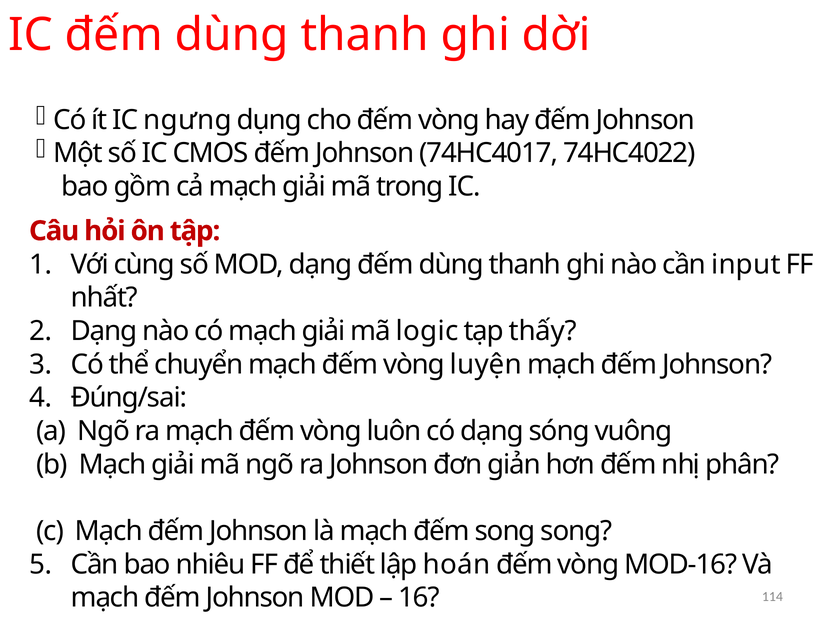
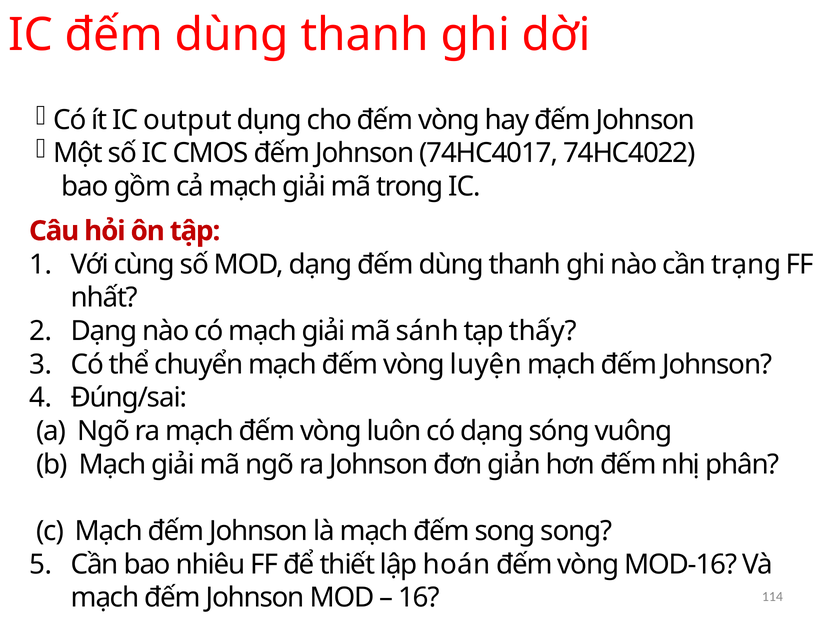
ngưng: ngưng -> output
input: input -> trạng
logic: logic -> sánh
